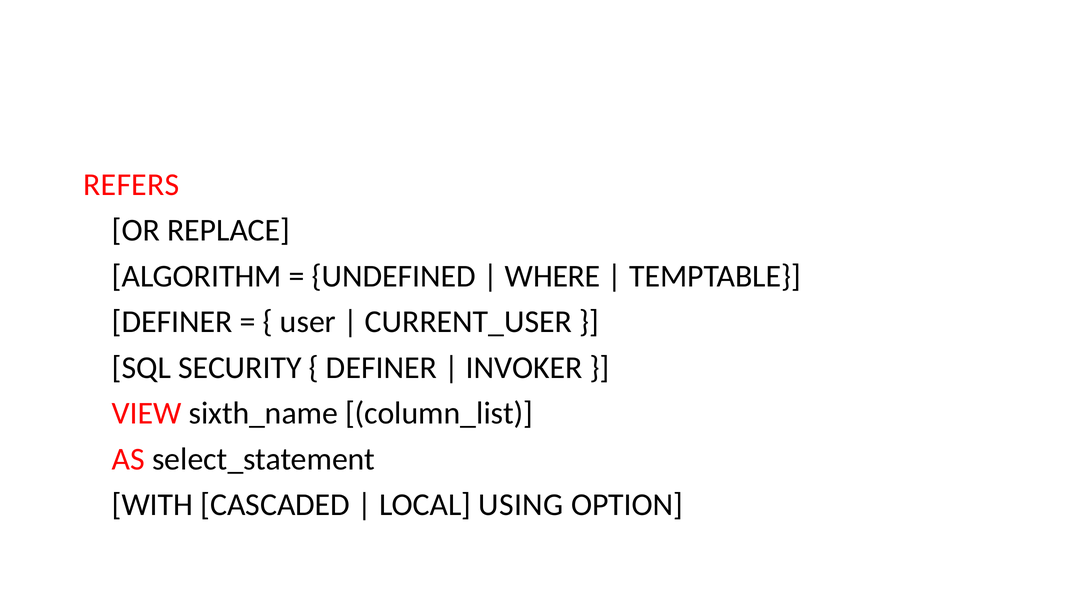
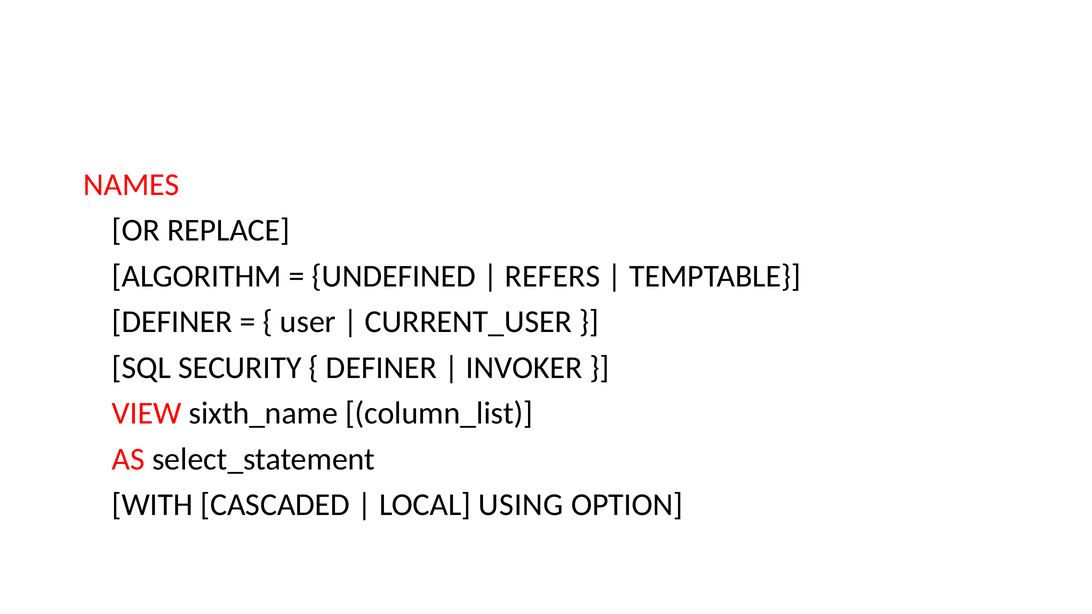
REFERS: REFERS -> NAMES
WHERE: WHERE -> REFERS
